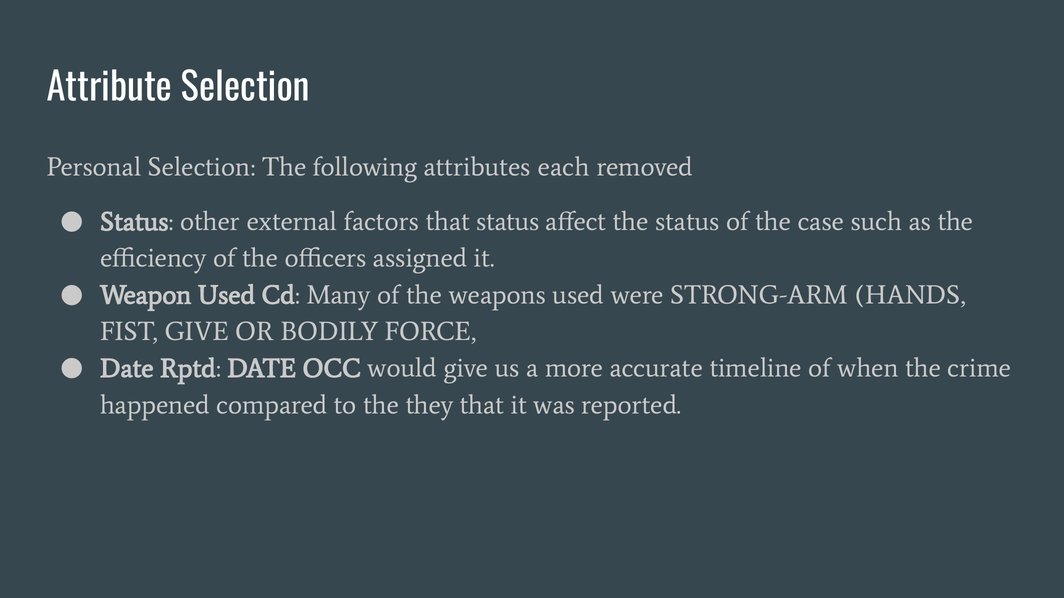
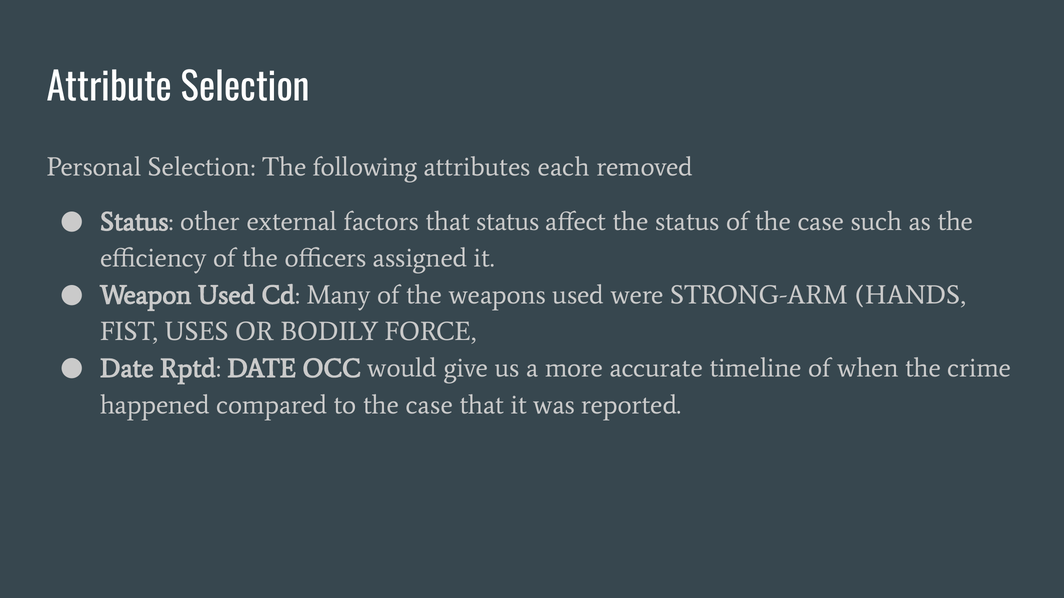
FIST GIVE: GIVE -> USES
to the they: they -> case
